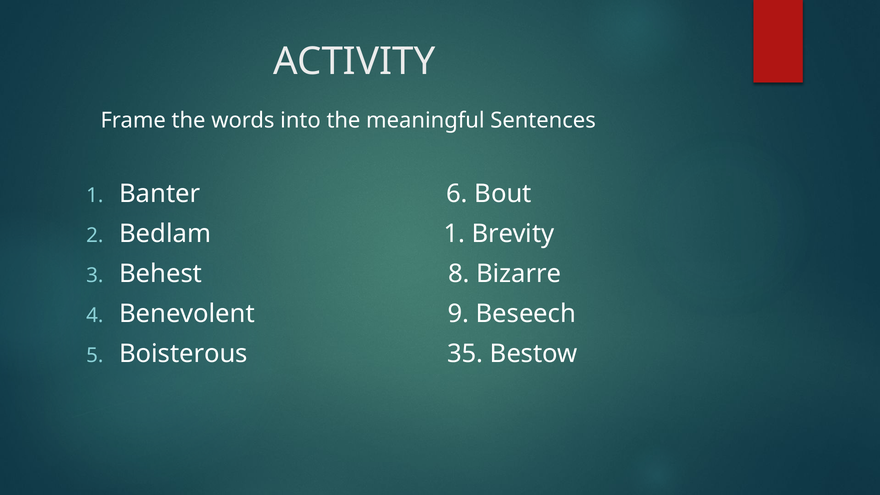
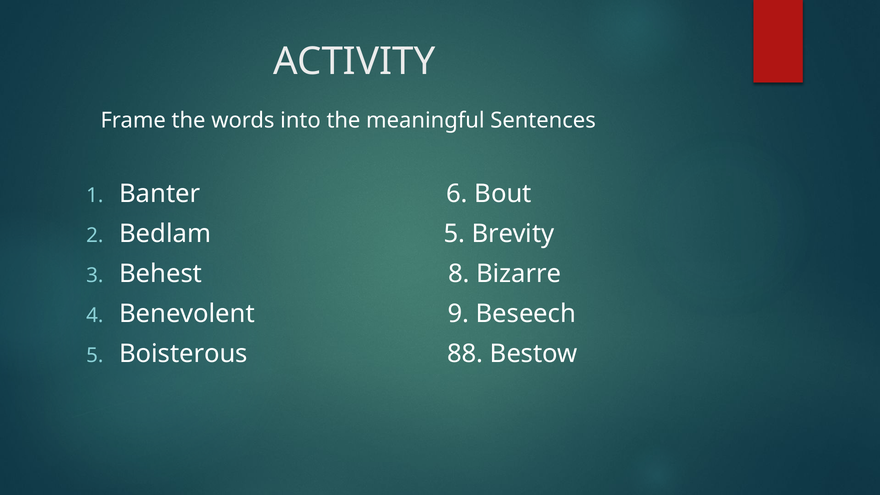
Bedlam 1: 1 -> 5
35: 35 -> 88
